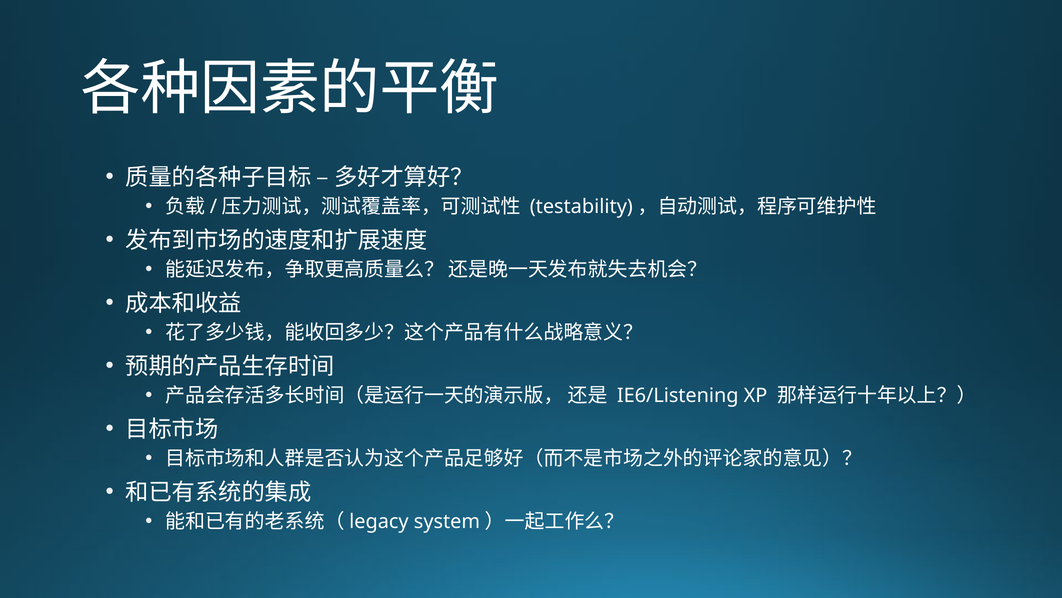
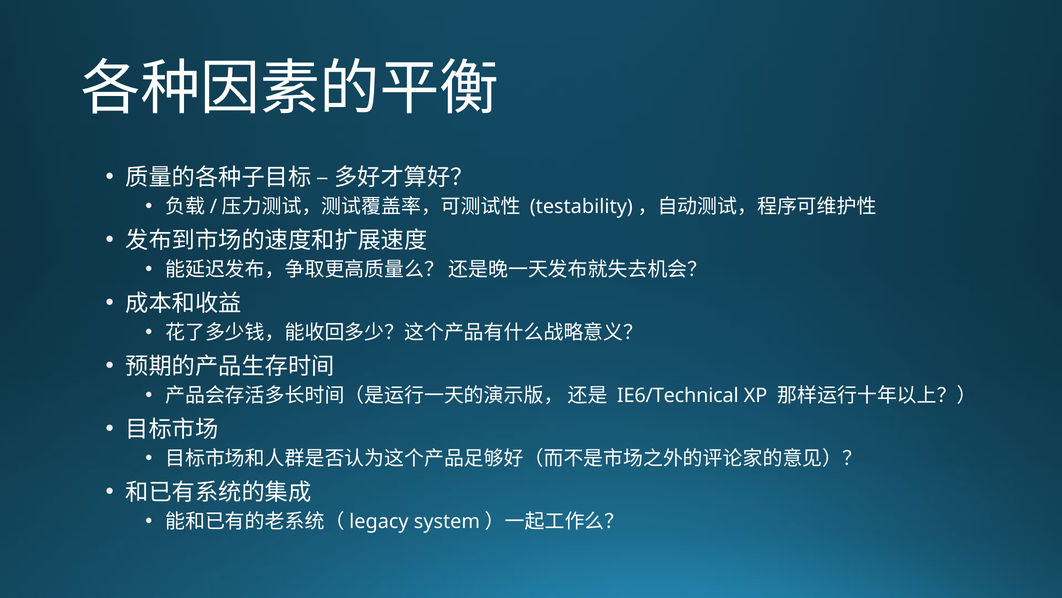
IE6/Listening: IE6/Listening -> IE6/Technical
